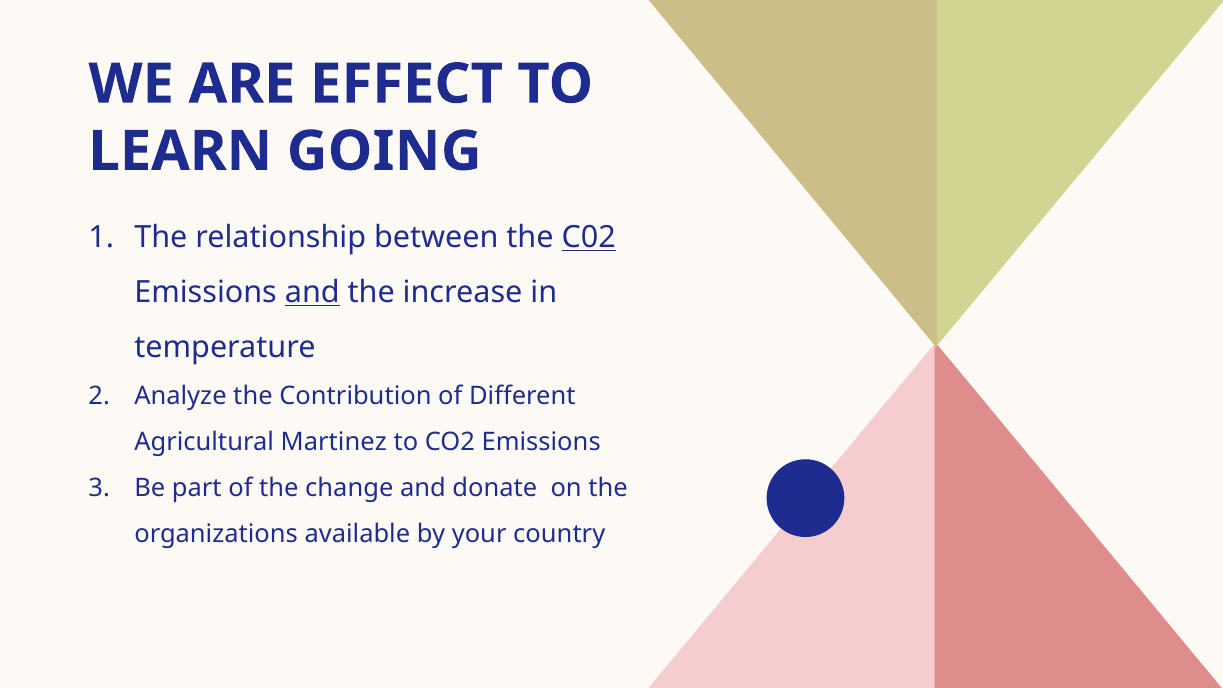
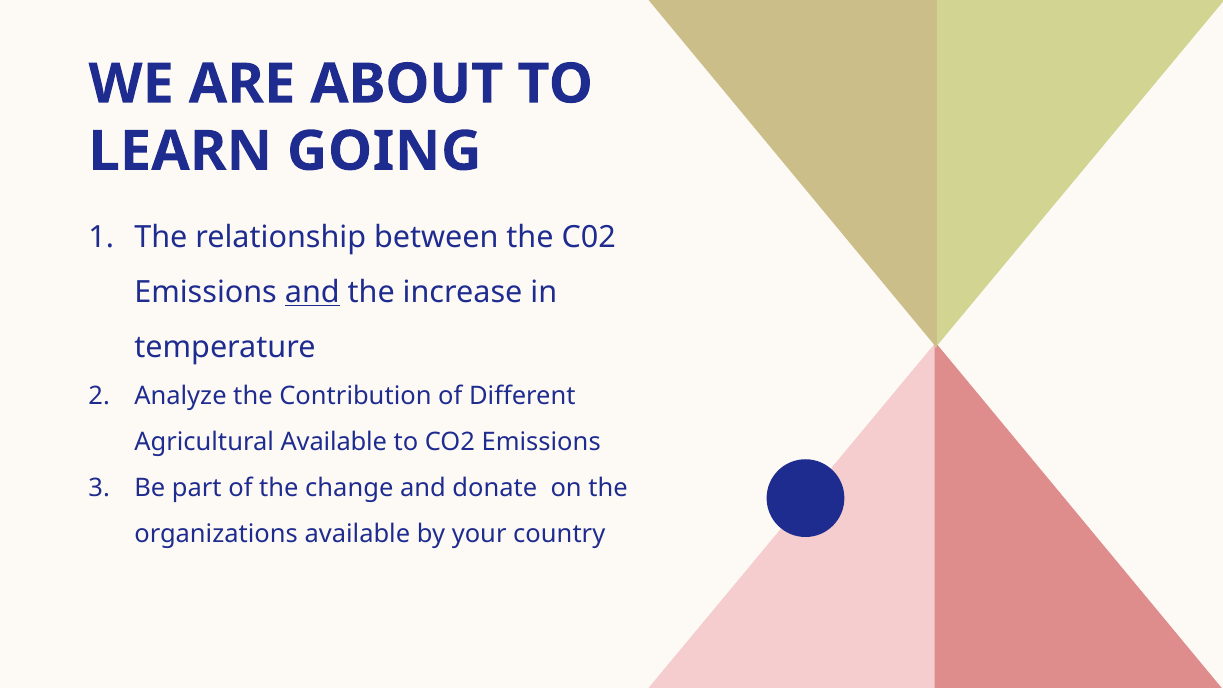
EFFECT: EFFECT -> ABOUT
C02 underline: present -> none
Agricultural Martinez: Martinez -> Available
